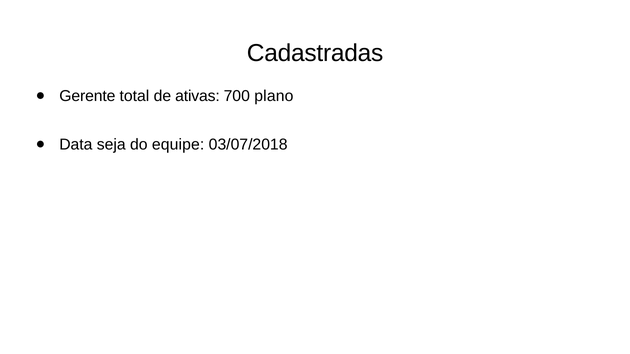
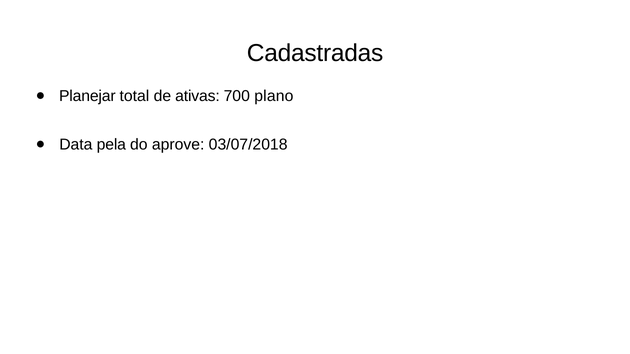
Gerente: Gerente -> Planejar
seja: seja -> pela
equipe: equipe -> aprove
